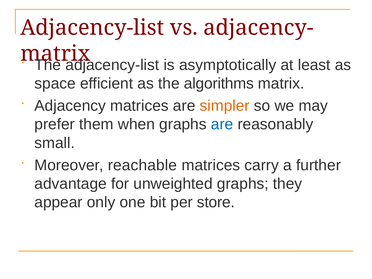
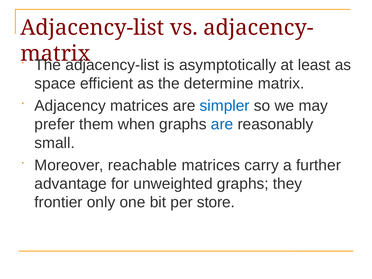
algorithms: algorithms -> determine
simpler colour: orange -> blue
appear: appear -> frontier
